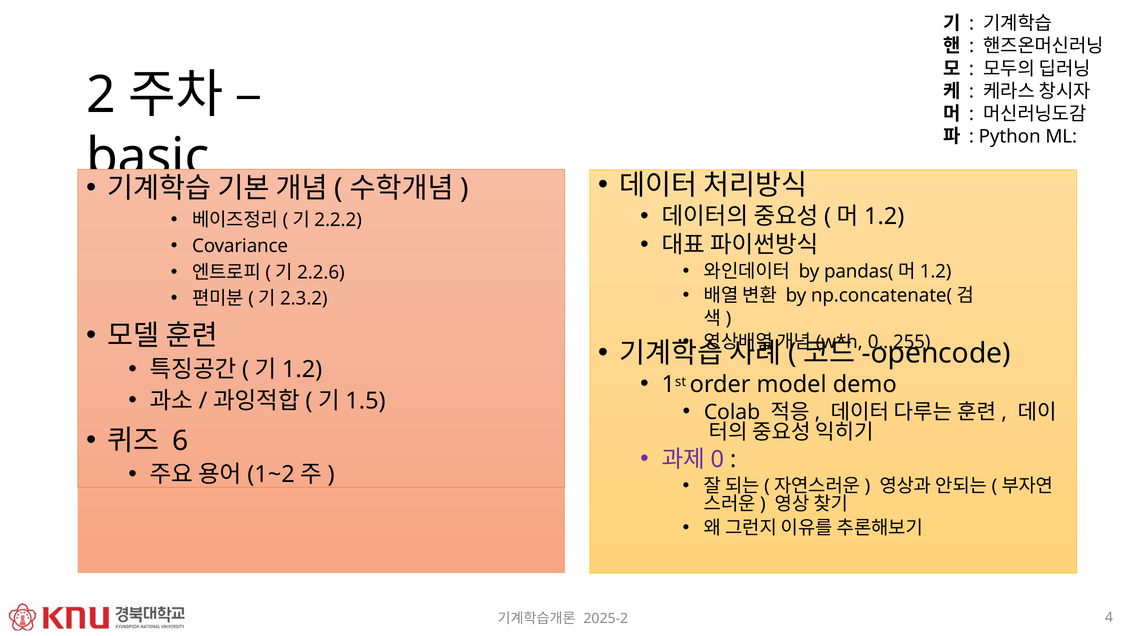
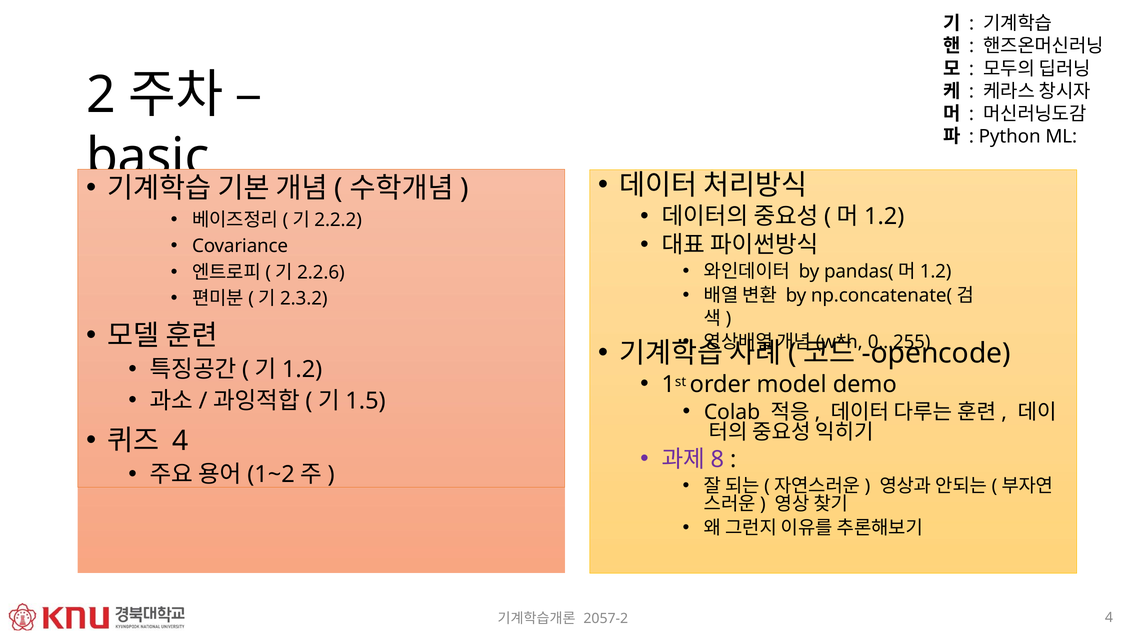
6 at (180, 441): 6 -> 4
0: 0 -> 8
2025-2: 2025-2 -> 2057-2
